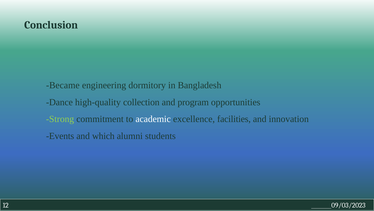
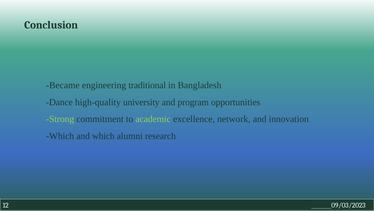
dormitory: dormitory -> traditional
collection: collection -> university
academic colour: white -> light green
facilities: facilities -> network
Events at (60, 136): Events -> Which
students: students -> research
